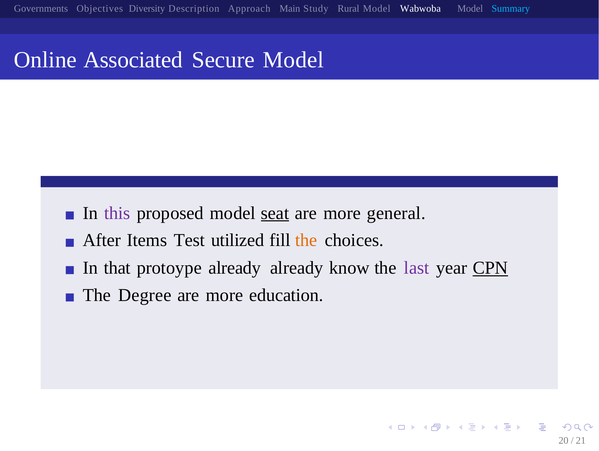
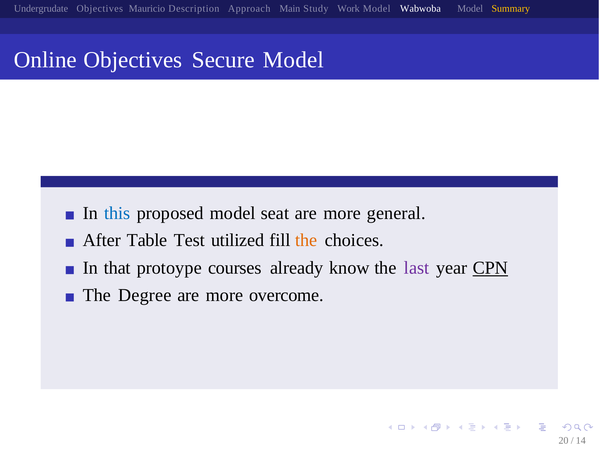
Governments: Governments -> Undergrudate
Diversity: Diversity -> Mauricio
Rural: Rural -> Work
Summary colour: light blue -> yellow
Online Associated: Associated -> Objectives
this colour: purple -> blue
seat underline: present -> none
Items: Items -> Table
protoype already: already -> courses
education: education -> overcome
21: 21 -> 14
